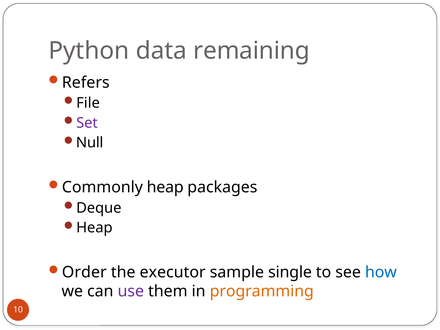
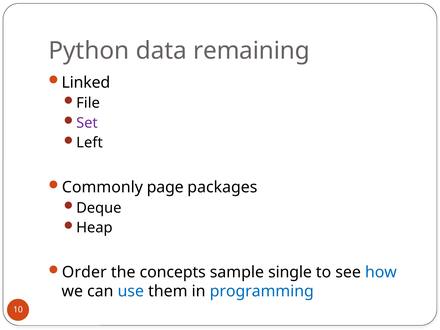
Refers: Refers -> Linked
Null: Null -> Left
Commonly heap: heap -> page
executor: executor -> concepts
use colour: purple -> blue
programming colour: orange -> blue
